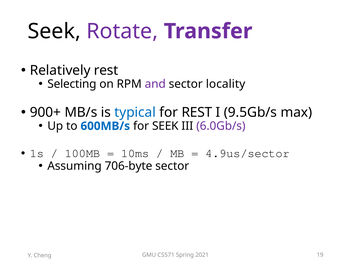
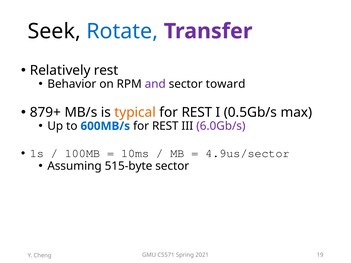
Rotate colour: purple -> blue
Selecting: Selecting -> Behavior
locality: locality -> toward
900+: 900+ -> 879+
typical colour: blue -> orange
9.5Gb/s: 9.5Gb/s -> 0.5Gb/s
600MB/s for SEEK: SEEK -> REST
706-byte: 706-byte -> 515-byte
